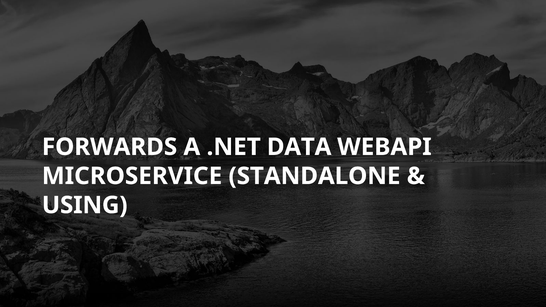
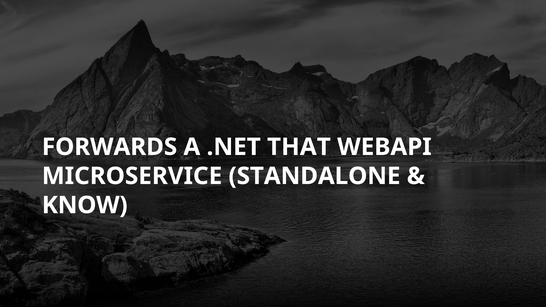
DATA: DATA -> THAT
USING: USING -> KNOW
